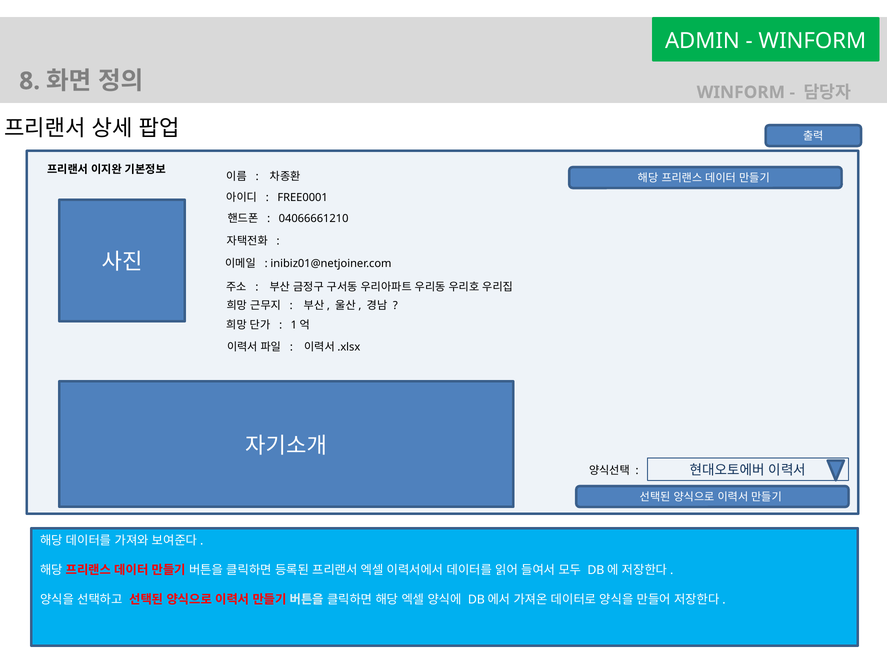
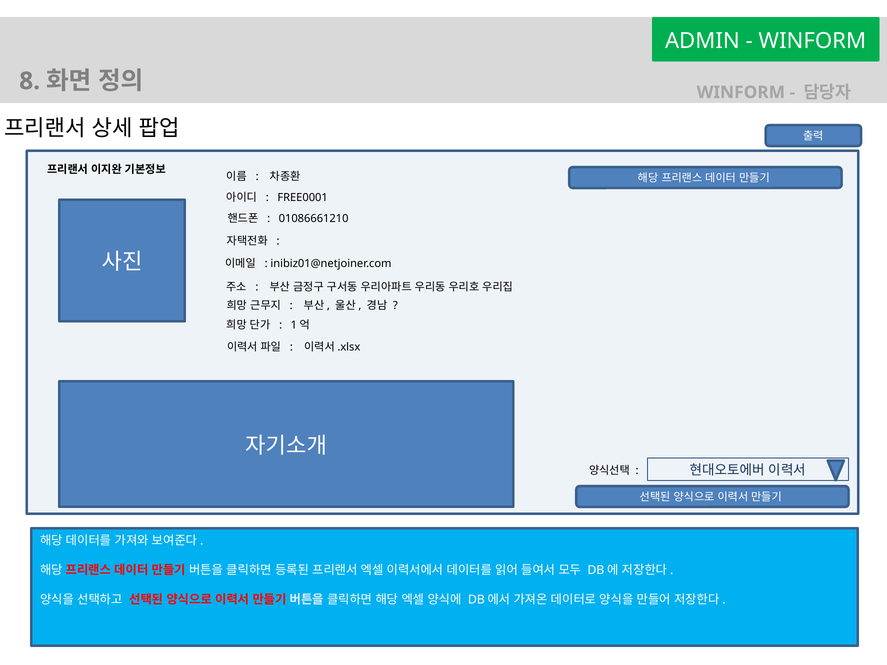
04066661210: 04066661210 -> 01086661210
